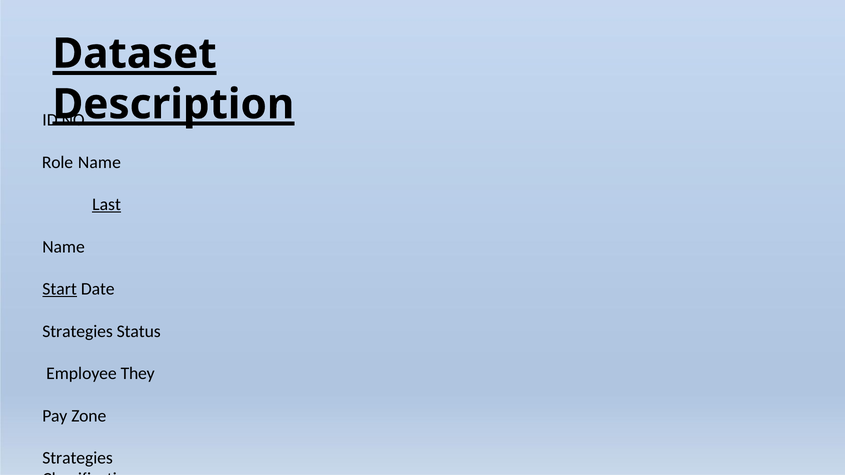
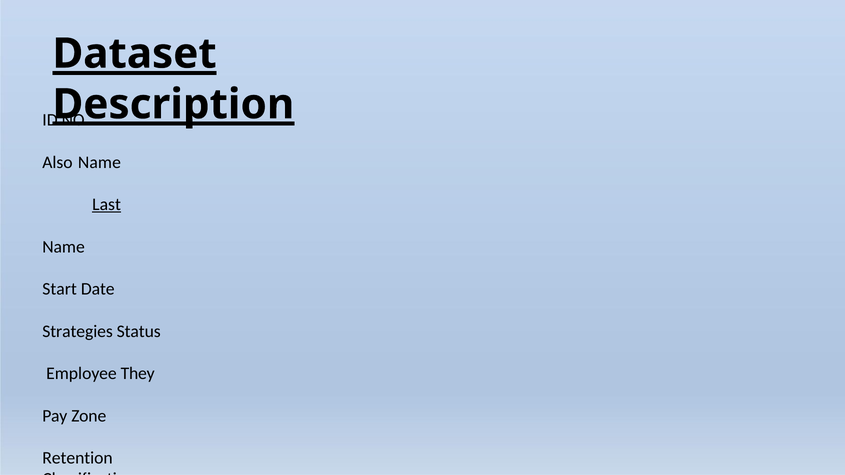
Role: Role -> Also
Start underline: present -> none
Strategies at (78, 458): Strategies -> Retention
